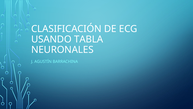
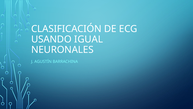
TABLA: TABLA -> IGUAL
